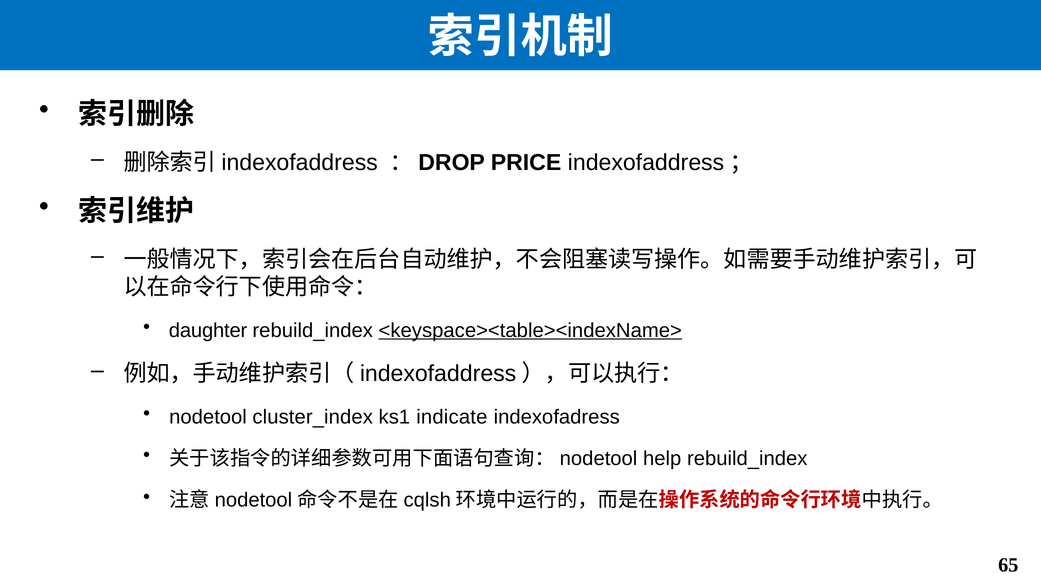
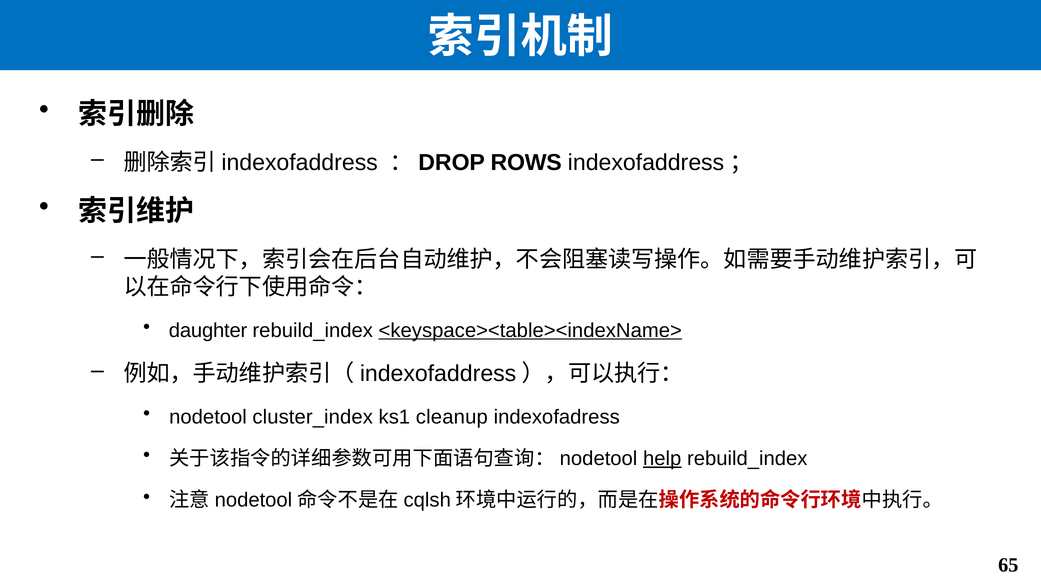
PRICE: PRICE -> ROWS
indicate: indicate -> cleanup
help underline: none -> present
